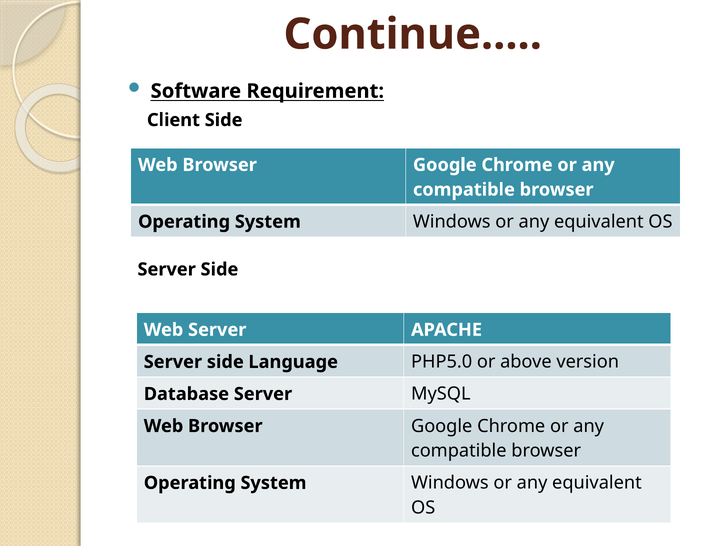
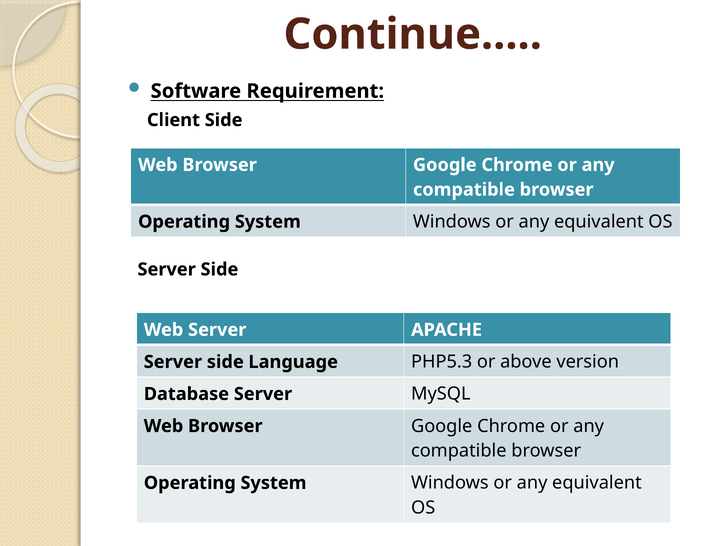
PHP5.0: PHP5.0 -> PHP5.3
